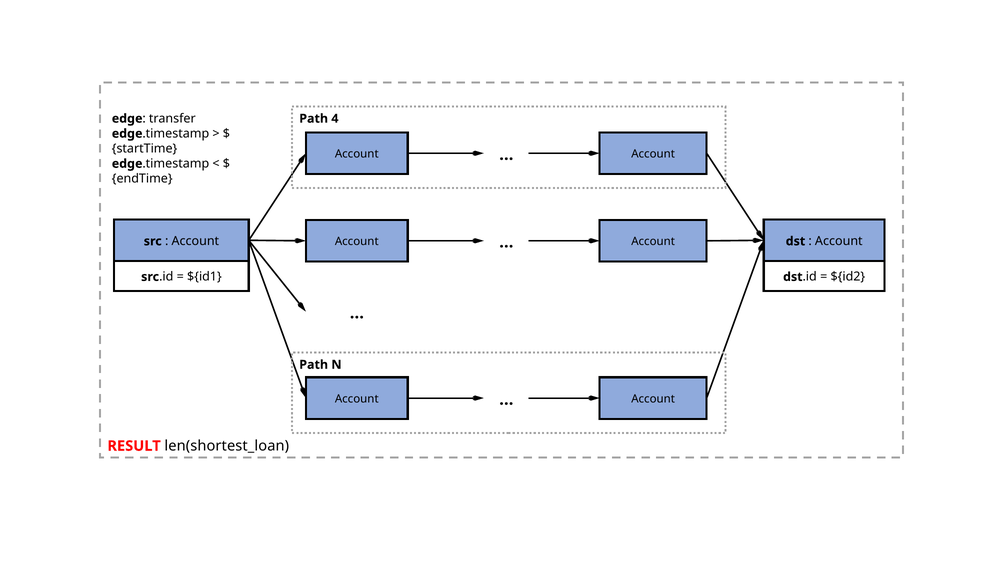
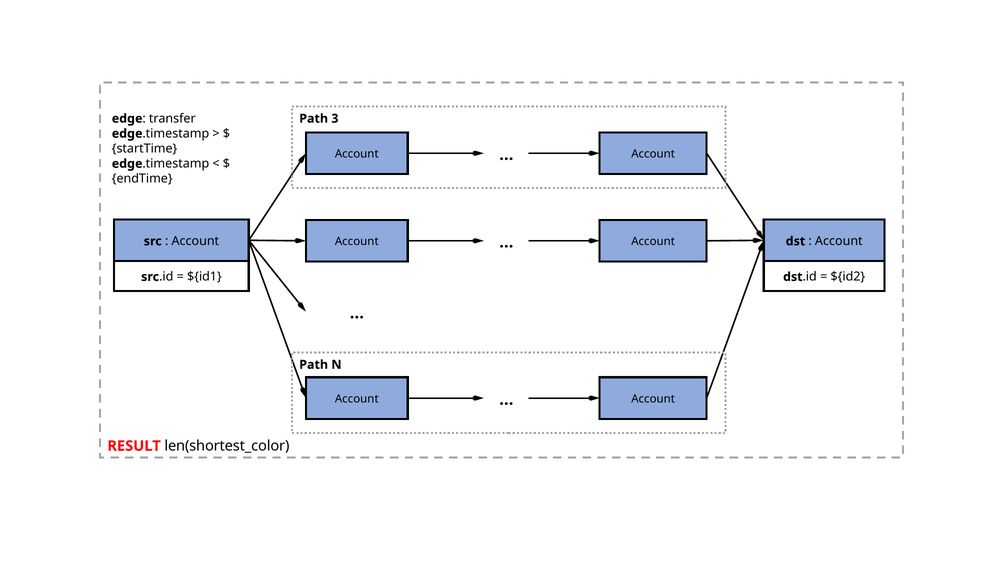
4: 4 -> 3
len(shortest_loan: len(shortest_loan -> len(shortest_color
